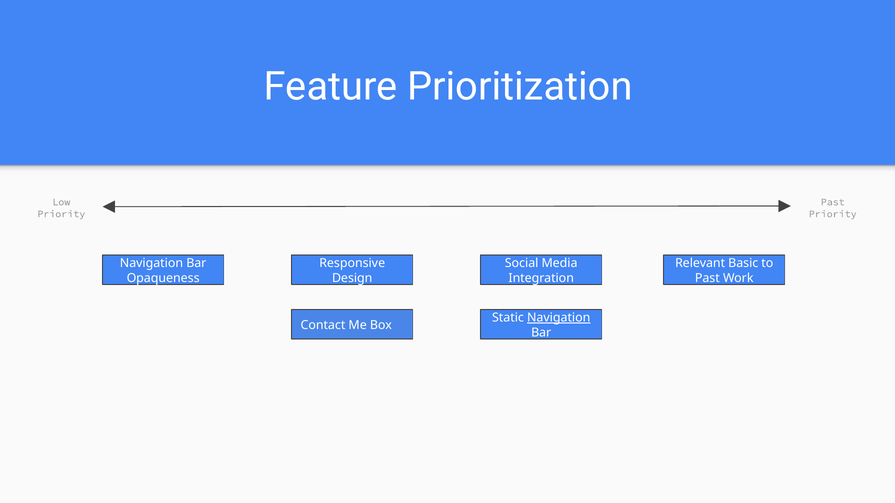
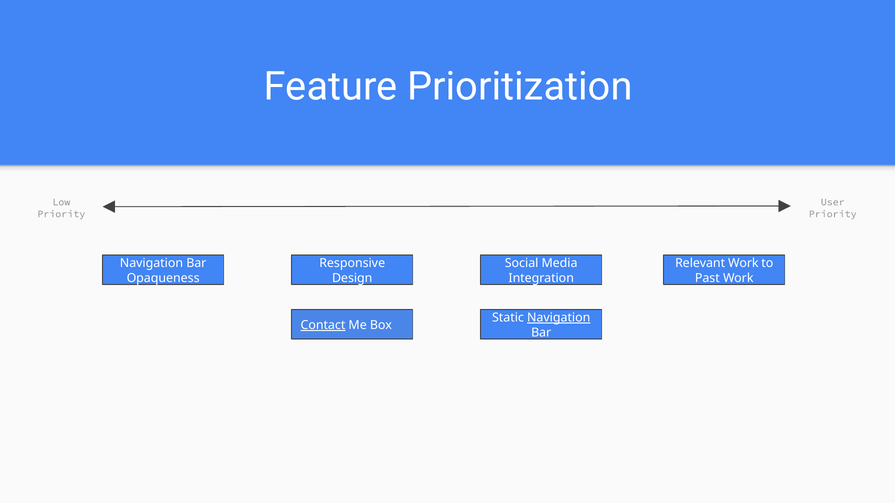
Past at (833, 202): Past -> User
Relevant Basic: Basic -> Work
Contact underline: none -> present
